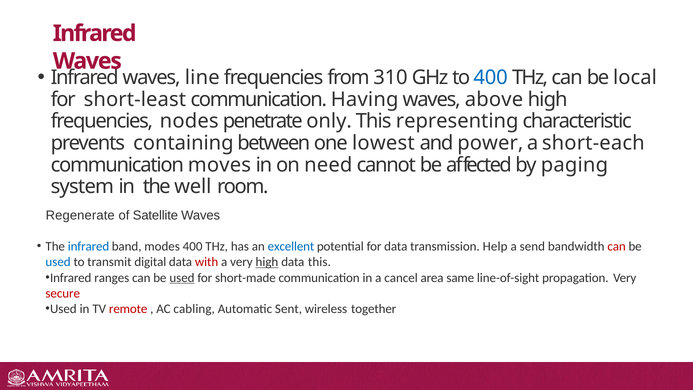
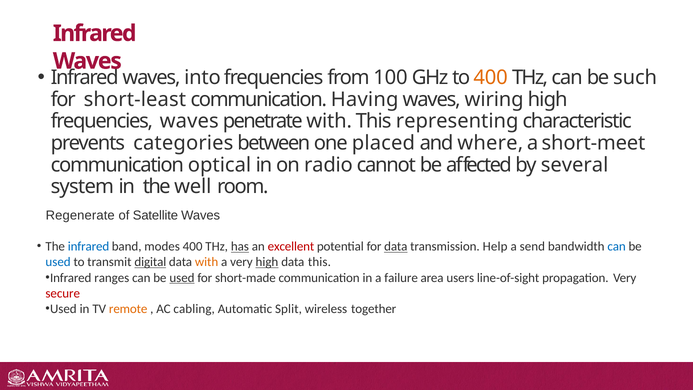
line: line -> into
310: 310 -> 100
400 at (491, 78) colour: blue -> orange
local: local -> such
above: above -> wiring
frequencies nodes: nodes -> waves
penetrate only: only -> with
containing: containing -> categories
lowest: lowest -> placed
power: power -> where
short-each: short-each -> short-meet
moves: moves -> optical
need: need -> radio
paging: paging -> several
has underline: none -> present
excellent colour: blue -> red
data at (396, 246) underline: none -> present
can at (617, 246) colour: red -> blue
digital underline: none -> present
with at (207, 262) colour: red -> orange
cancel: cancel -> failure
same: same -> users
remote colour: red -> orange
Sent: Sent -> Split
